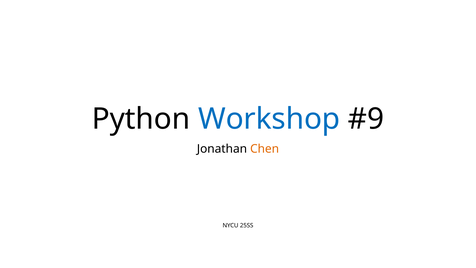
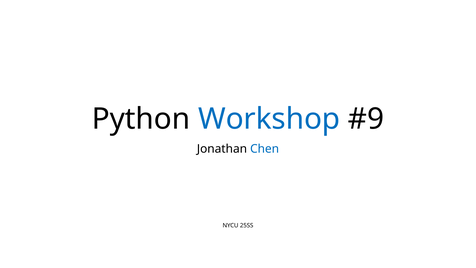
Chen colour: orange -> blue
